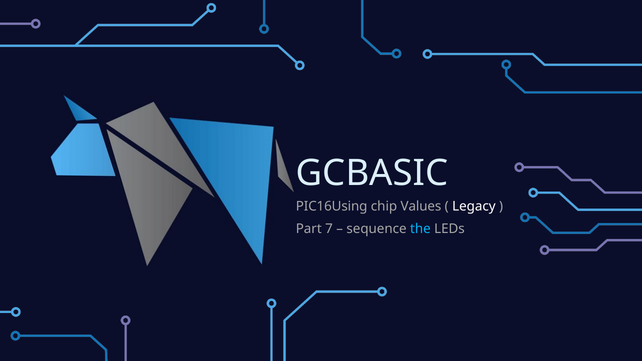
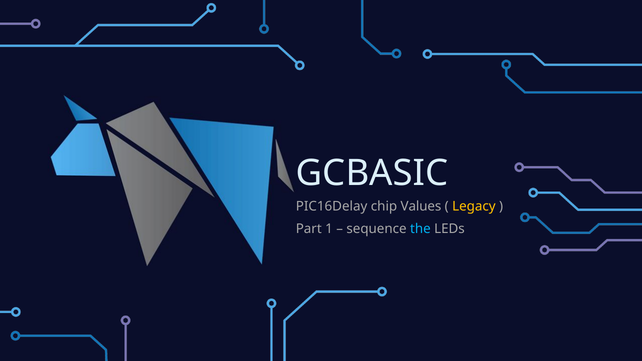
PIC16Using: PIC16Using -> PIC16Delay
Legacy colour: white -> yellow
7: 7 -> 1
